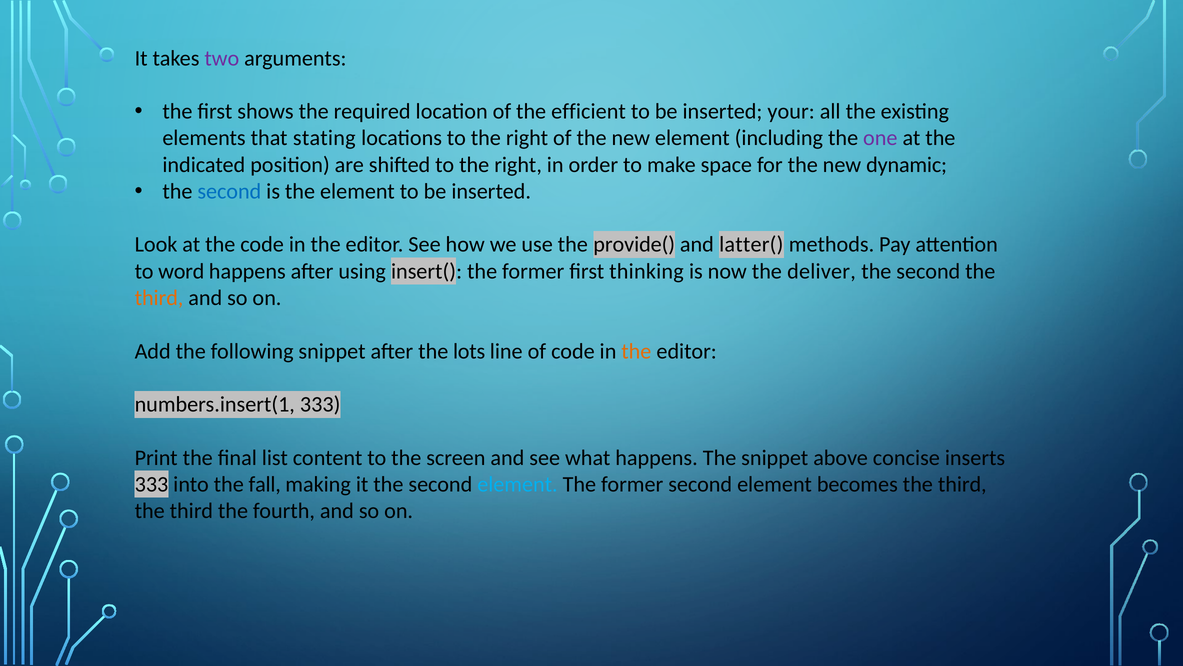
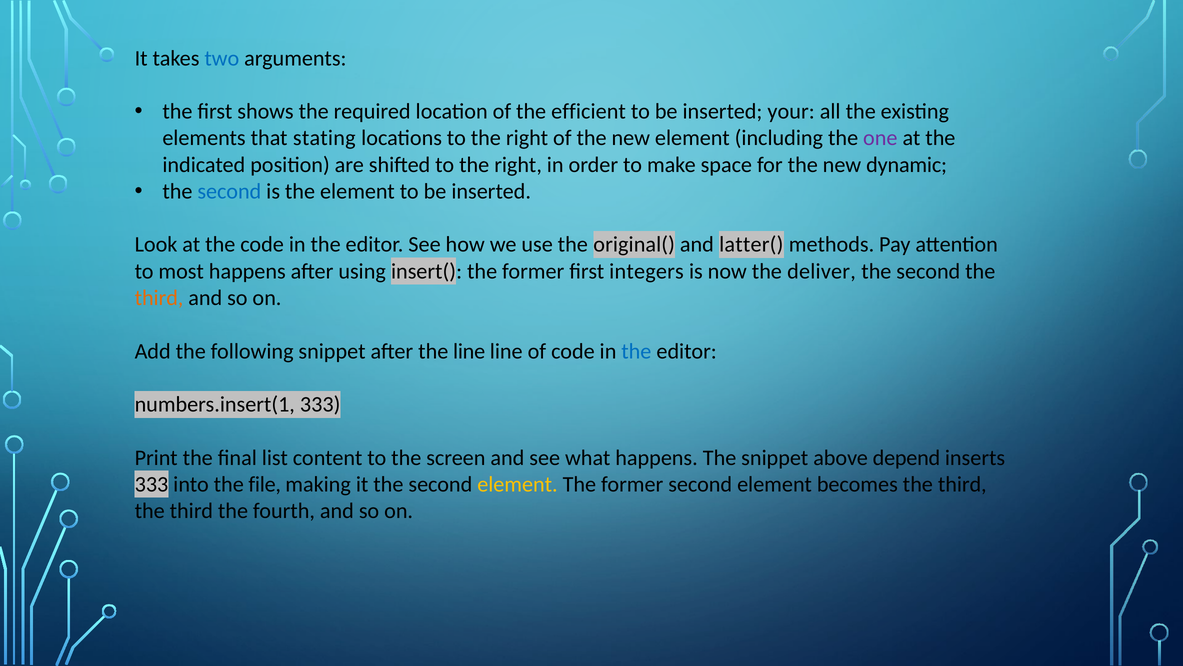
two colour: purple -> blue
provide(: provide( -> original(
word: word -> most
thinking: thinking -> integers
the lots: lots -> line
the at (636, 351) colour: orange -> blue
concise: concise -> depend
fall: fall -> file
element at (517, 484) colour: light blue -> yellow
